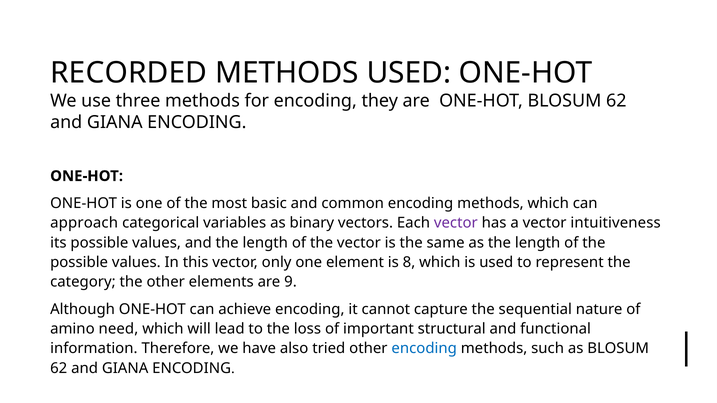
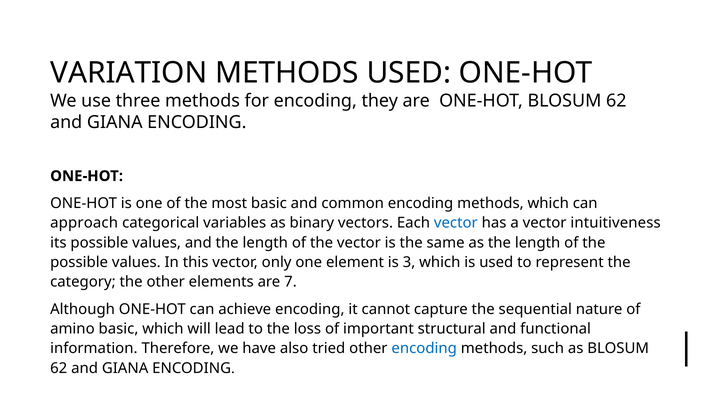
RECORDED: RECORDED -> VARIATION
vector at (456, 223) colour: purple -> blue
8: 8 -> 3
9: 9 -> 7
amino need: need -> basic
